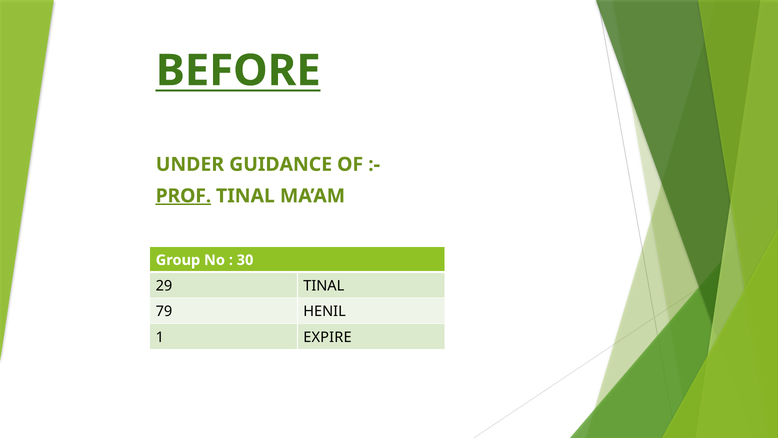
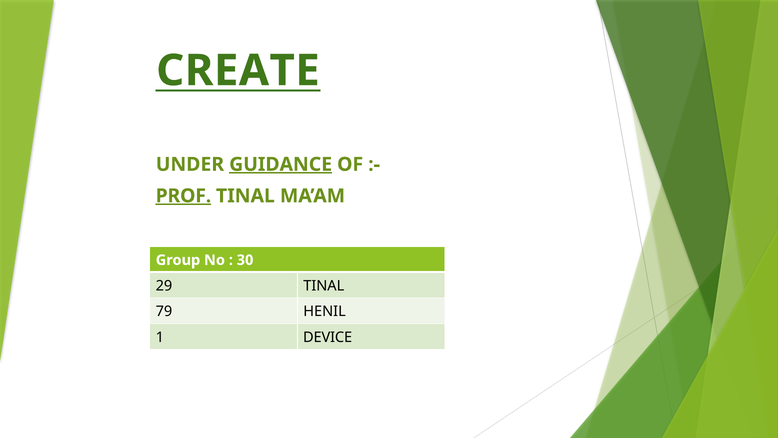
BEFORE: BEFORE -> CREATE
GUIDANCE underline: none -> present
EXPIRE: EXPIRE -> DEVICE
